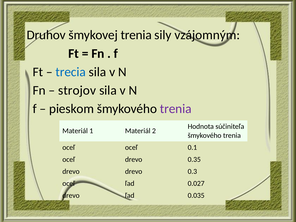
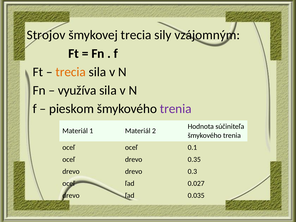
Druhov: Druhov -> Strojov
šmykovej trenia: trenia -> trecia
trecia at (71, 72) colour: blue -> orange
strojov: strojov -> využíva
